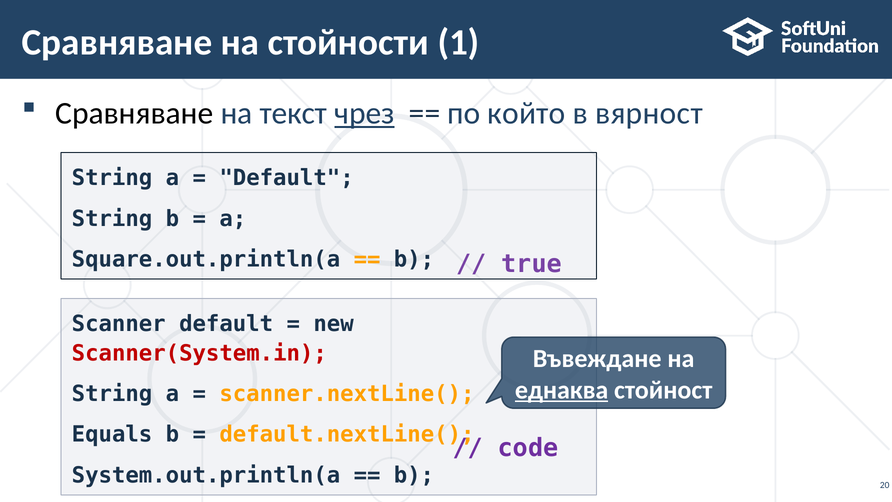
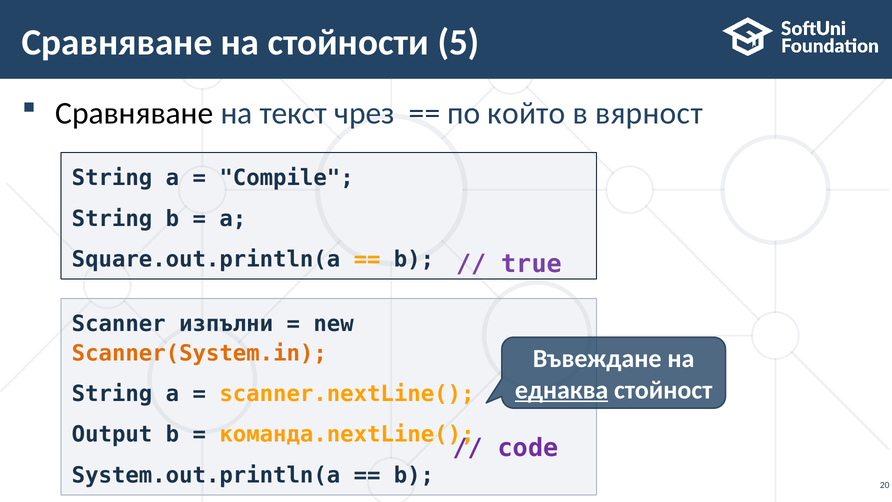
1: 1 -> 5
чрез underline: present -> none
Default at (287, 178): Default -> Compile
Scanner default: default -> изпълни
Scanner(System.in colour: red -> orange
Equals: Equals -> Output
default.nextLine(: default.nextLine( -> команда.nextLine(
